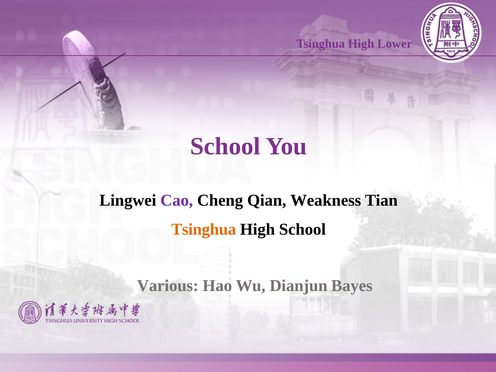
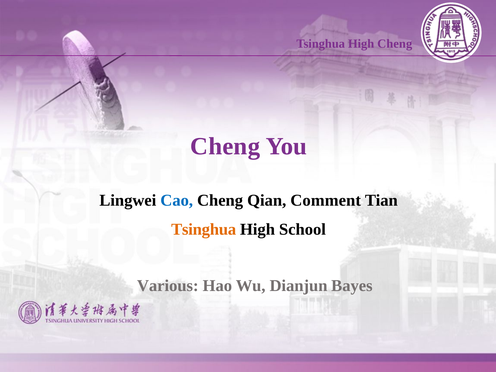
High Lower: Lower -> Cheng
School at (225, 146): School -> Cheng
Cao colour: purple -> blue
Weakness: Weakness -> Comment
